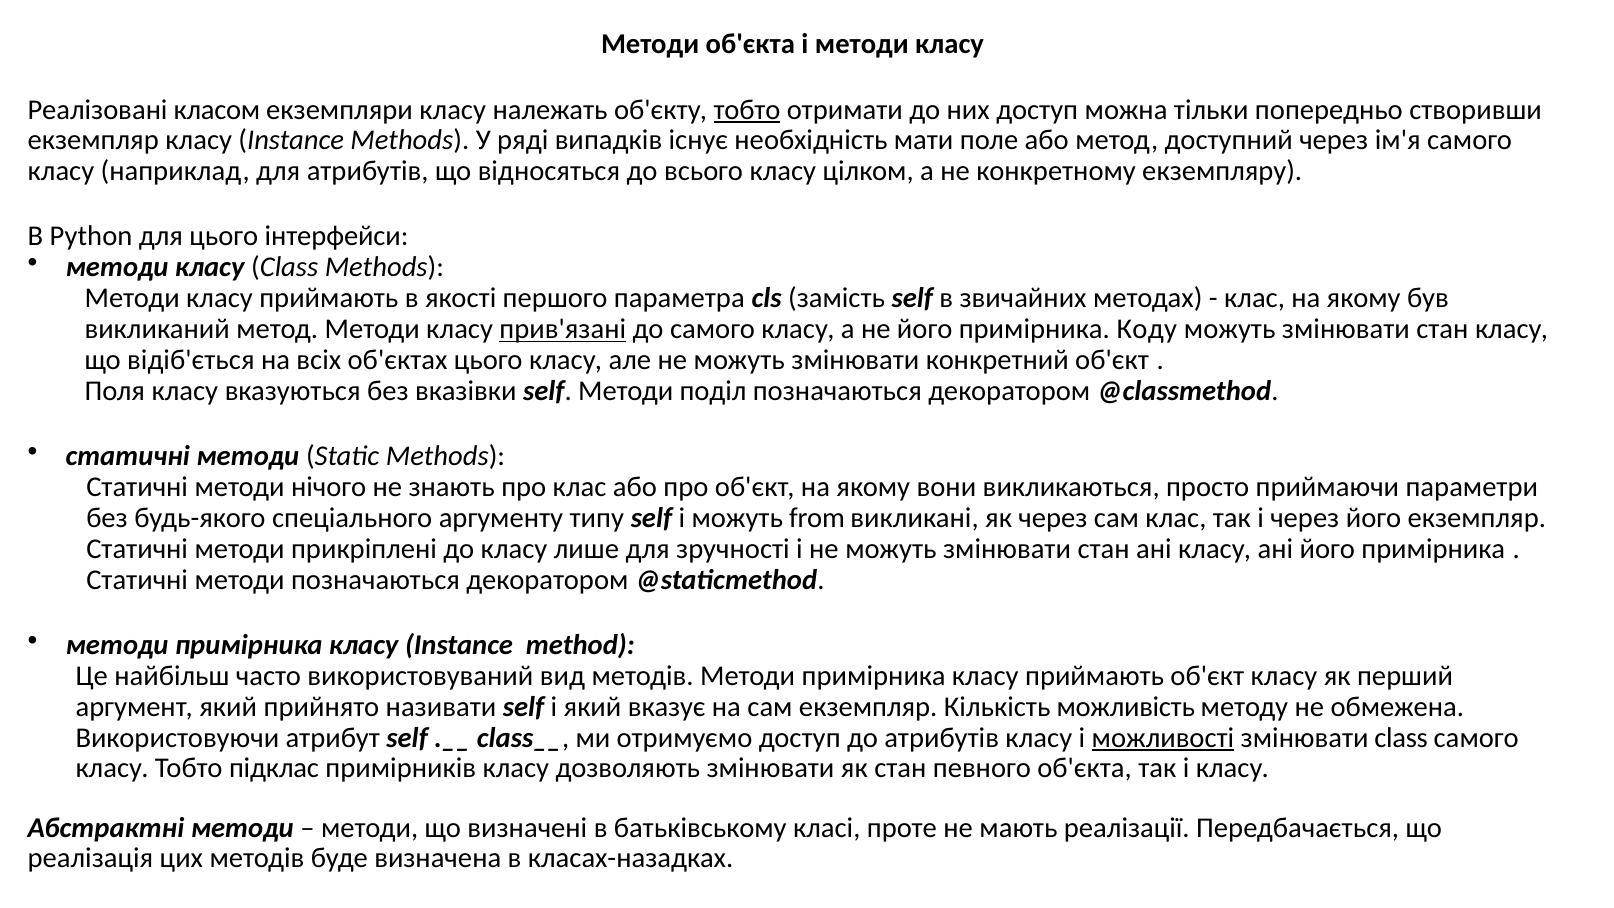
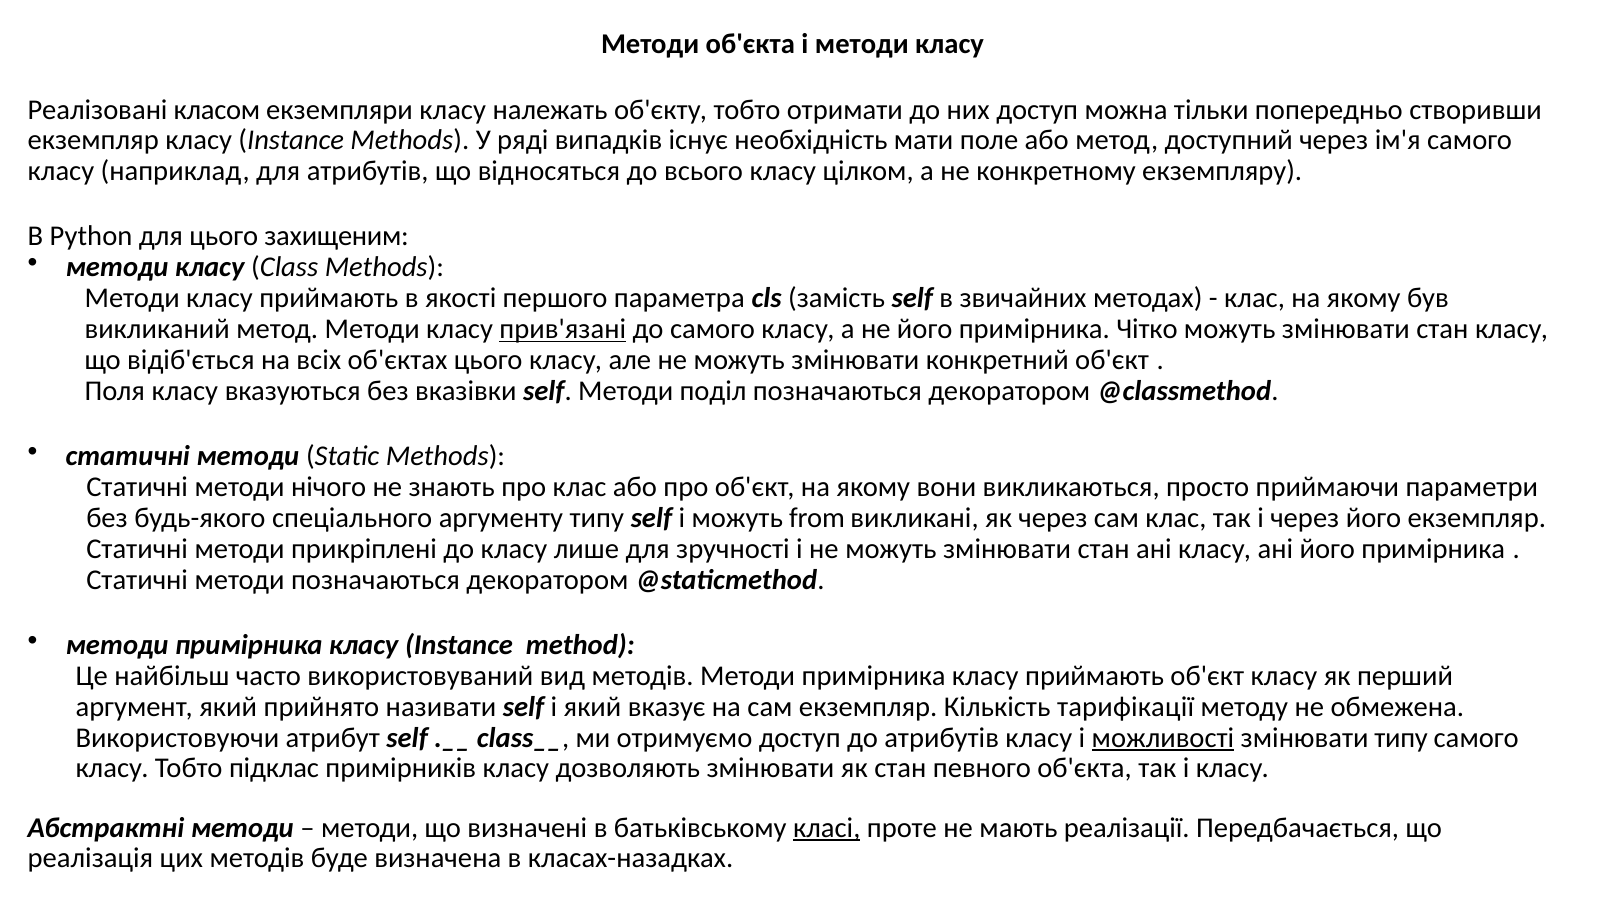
тобто at (747, 110) underline: present -> none
інтерфейси: інтерфейси -> захищеним
Коду: Коду -> Чітко
можливість: можливість -> тарифікації
змінювати class: class -> типу
класі underline: none -> present
